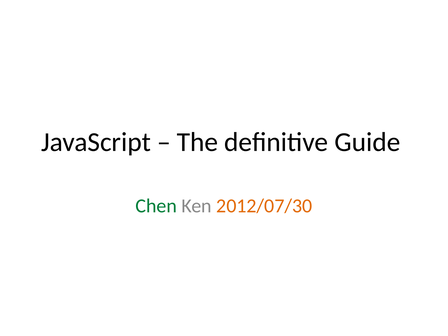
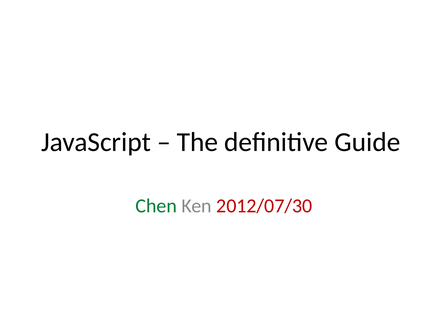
2012/07/30 colour: orange -> red
